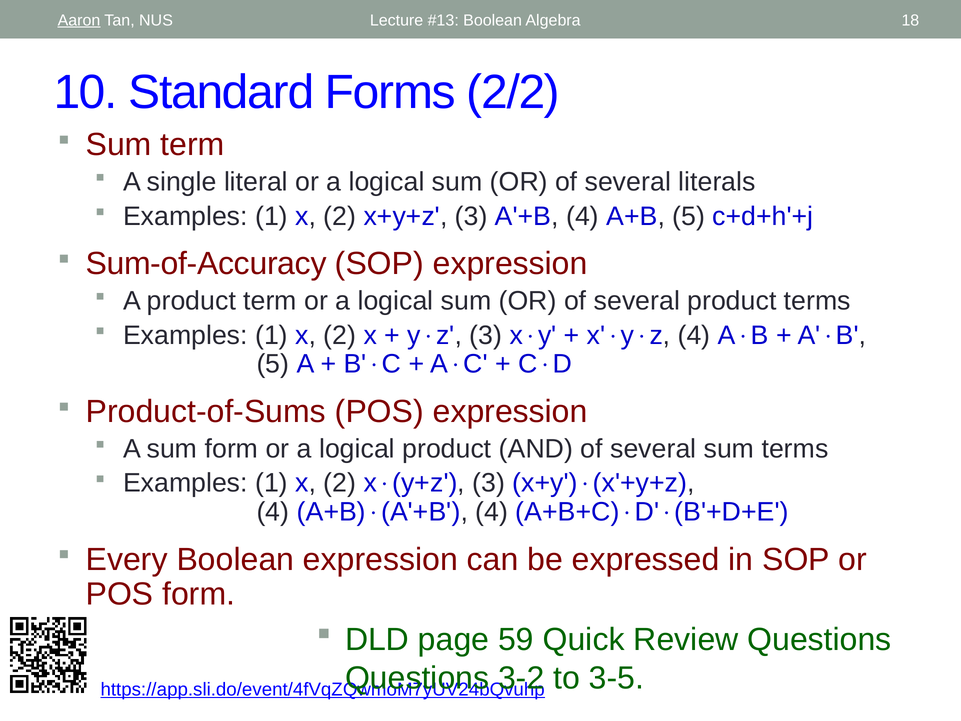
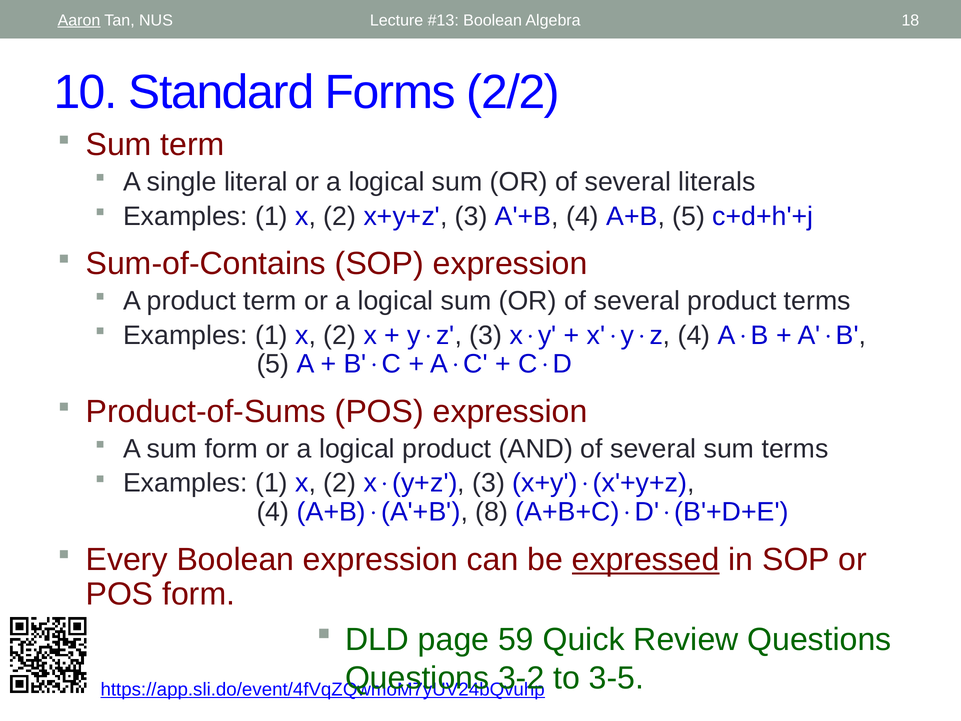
Sum-of-Accuracy: Sum-of-Accuracy -> Sum-of-Contains
4 at (492, 512): 4 -> 8
expressed underline: none -> present
